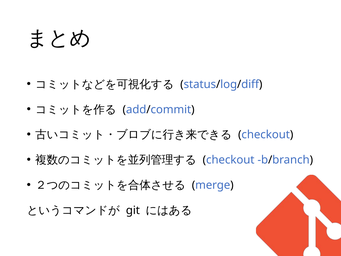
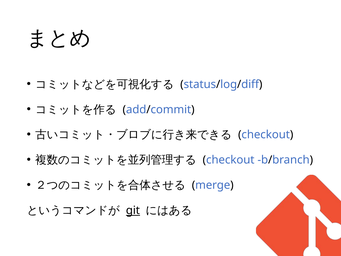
git underline: none -> present
